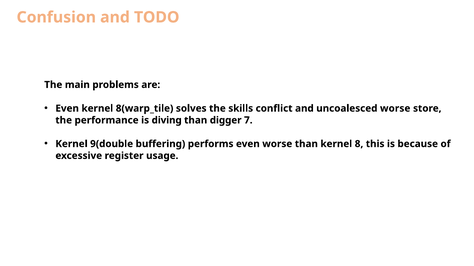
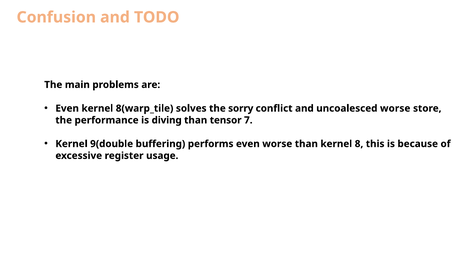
skills: skills -> sorry
digger: digger -> tensor
